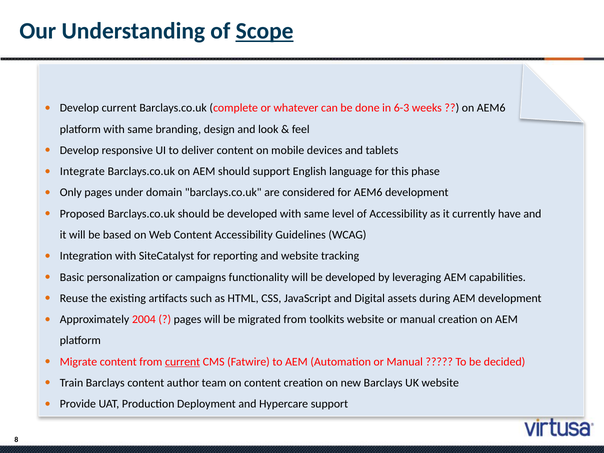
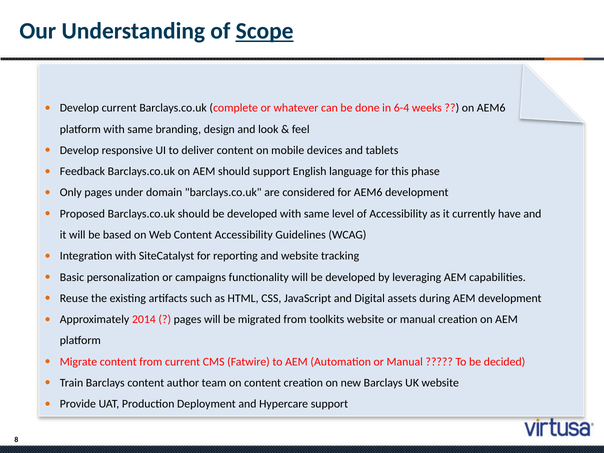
6-3: 6-3 -> 6-4
Integrate: Integrate -> Feedback
2004: 2004 -> 2014
current at (183, 362) underline: present -> none
